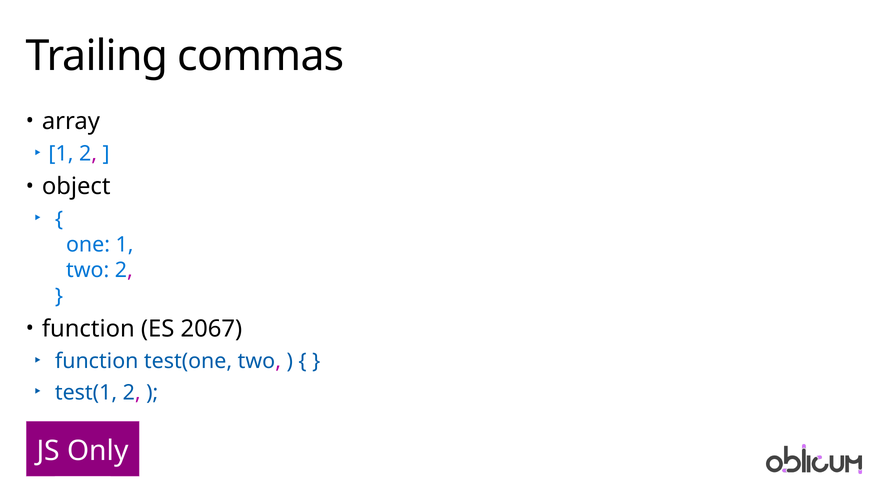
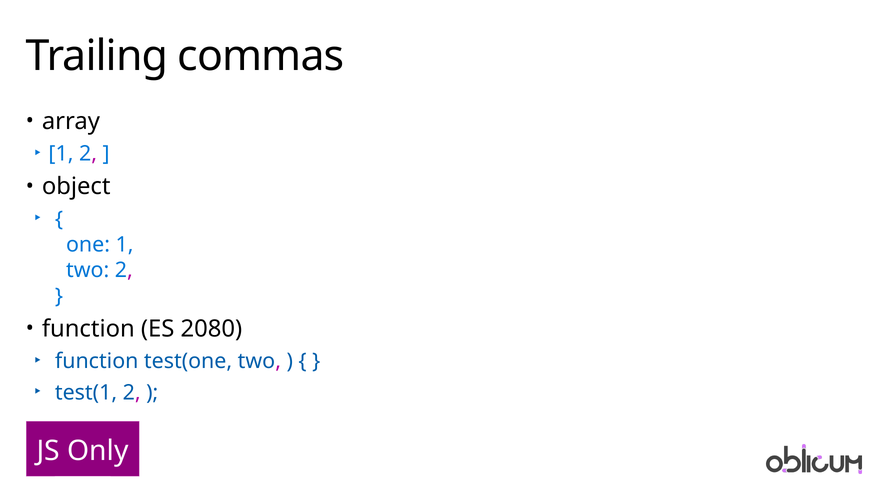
2067: 2067 -> 2080
